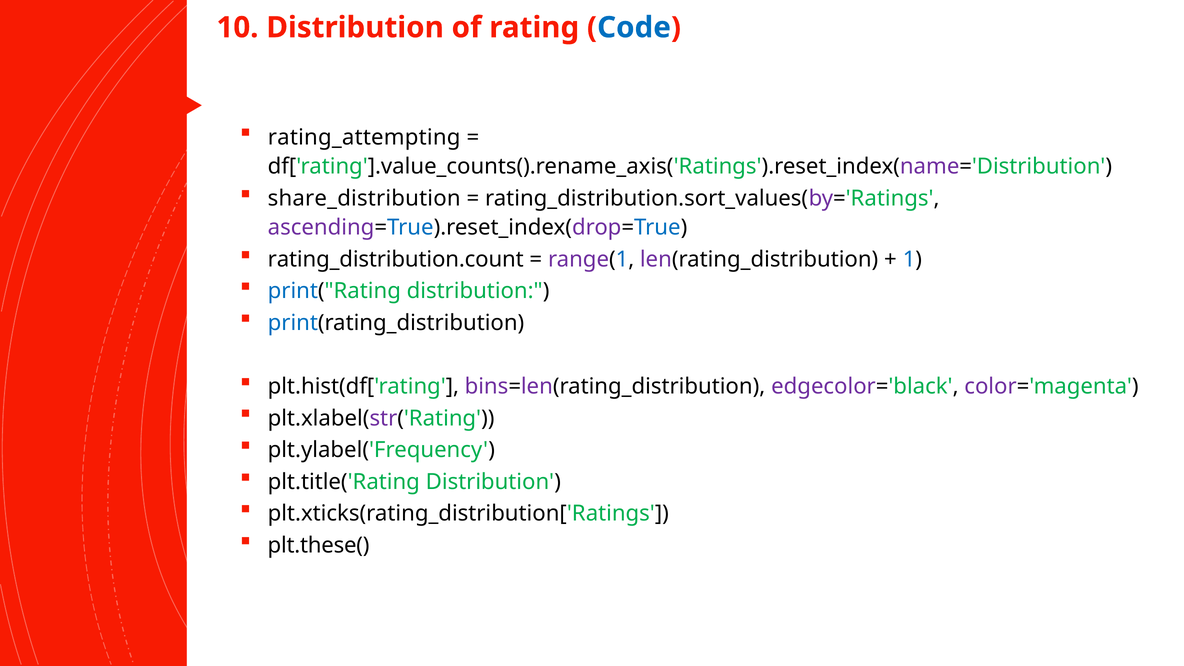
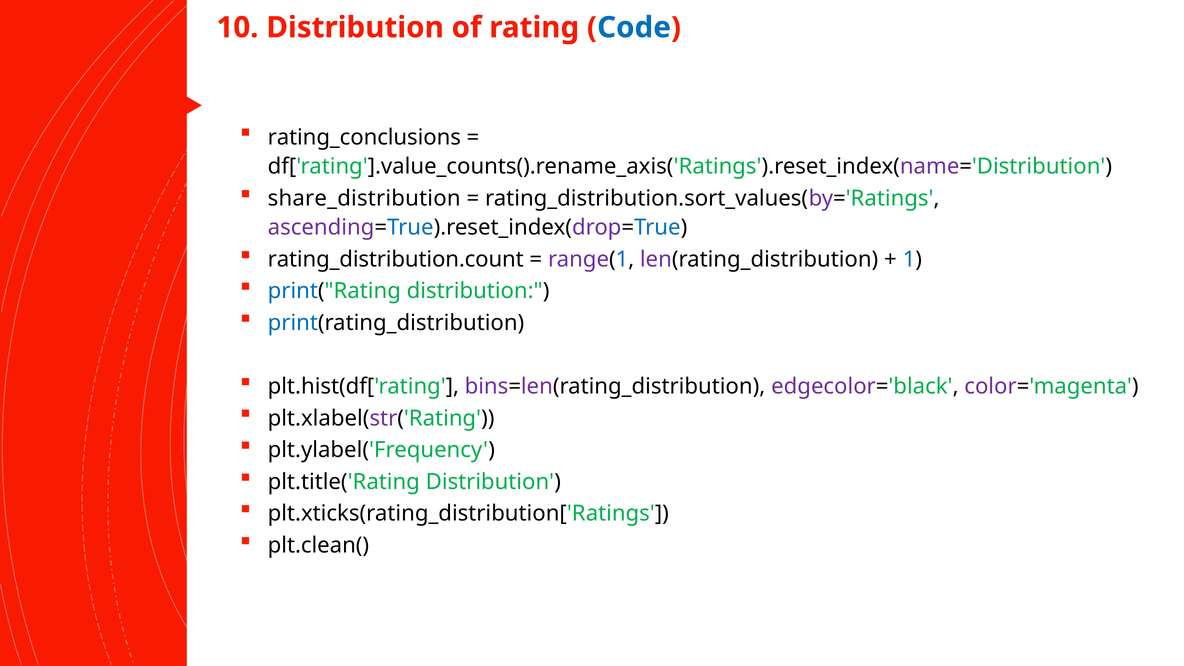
rating_attempting: rating_attempting -> rating_conclusions
plt.these(: plt.these( -> plt.clean(
